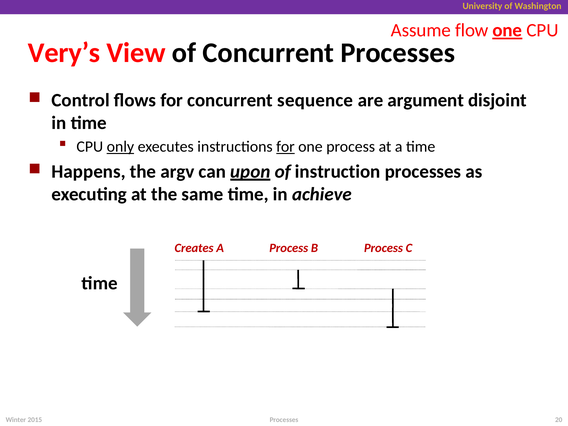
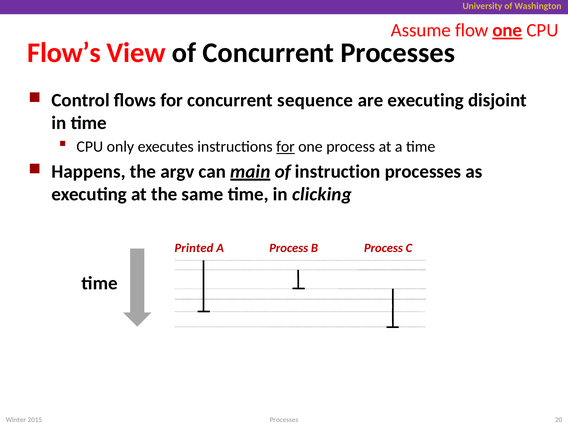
Very’s: Very’s -> Flow’s
are argument: argument -> executing
only underline: present -> none
upon: upon -> main
achieve: achieve -> clicking
Creates: Creates -> Printed
